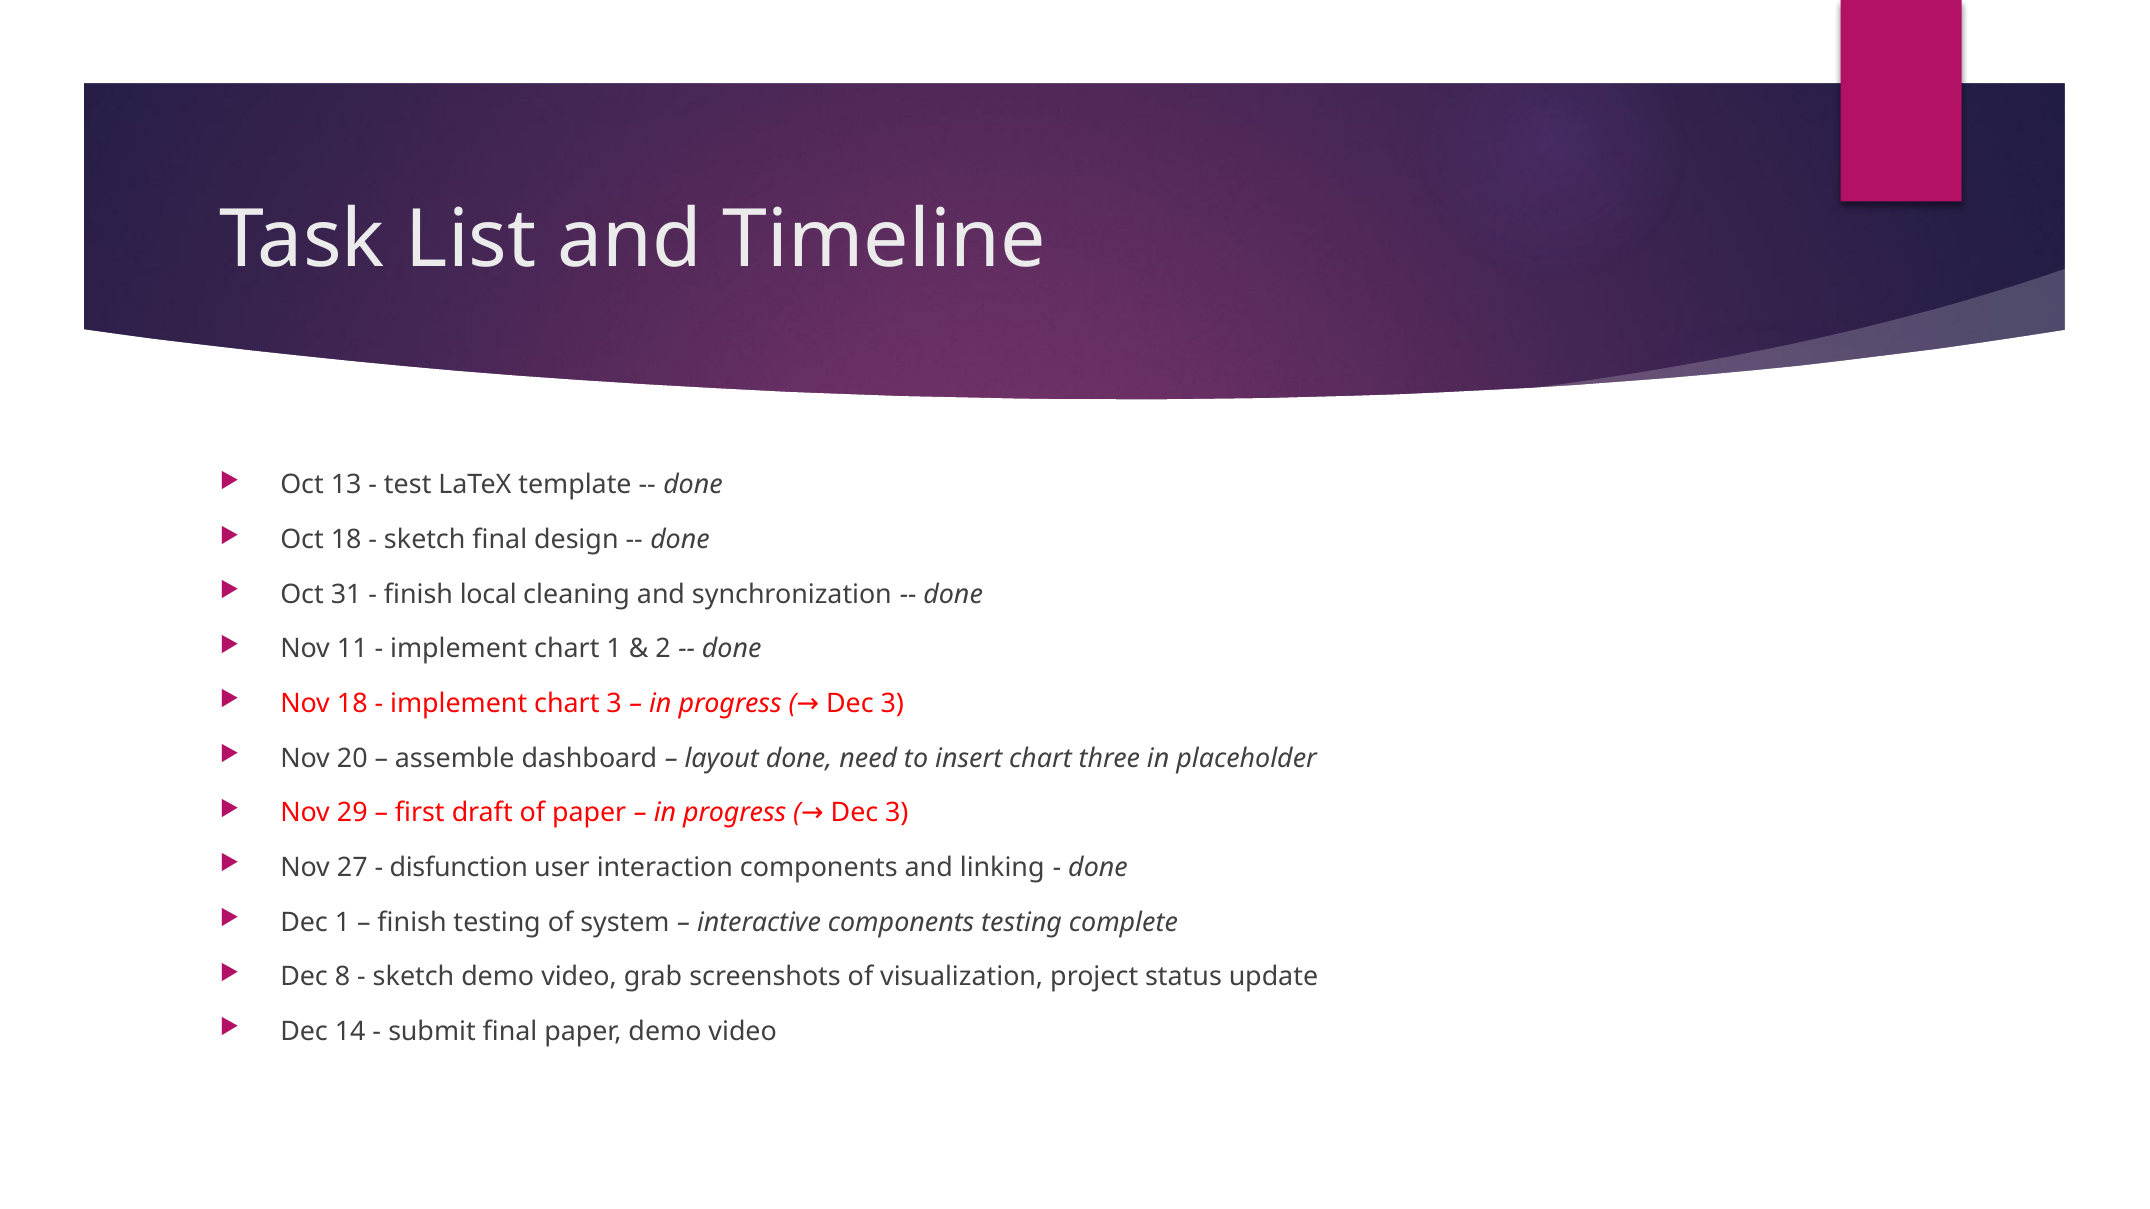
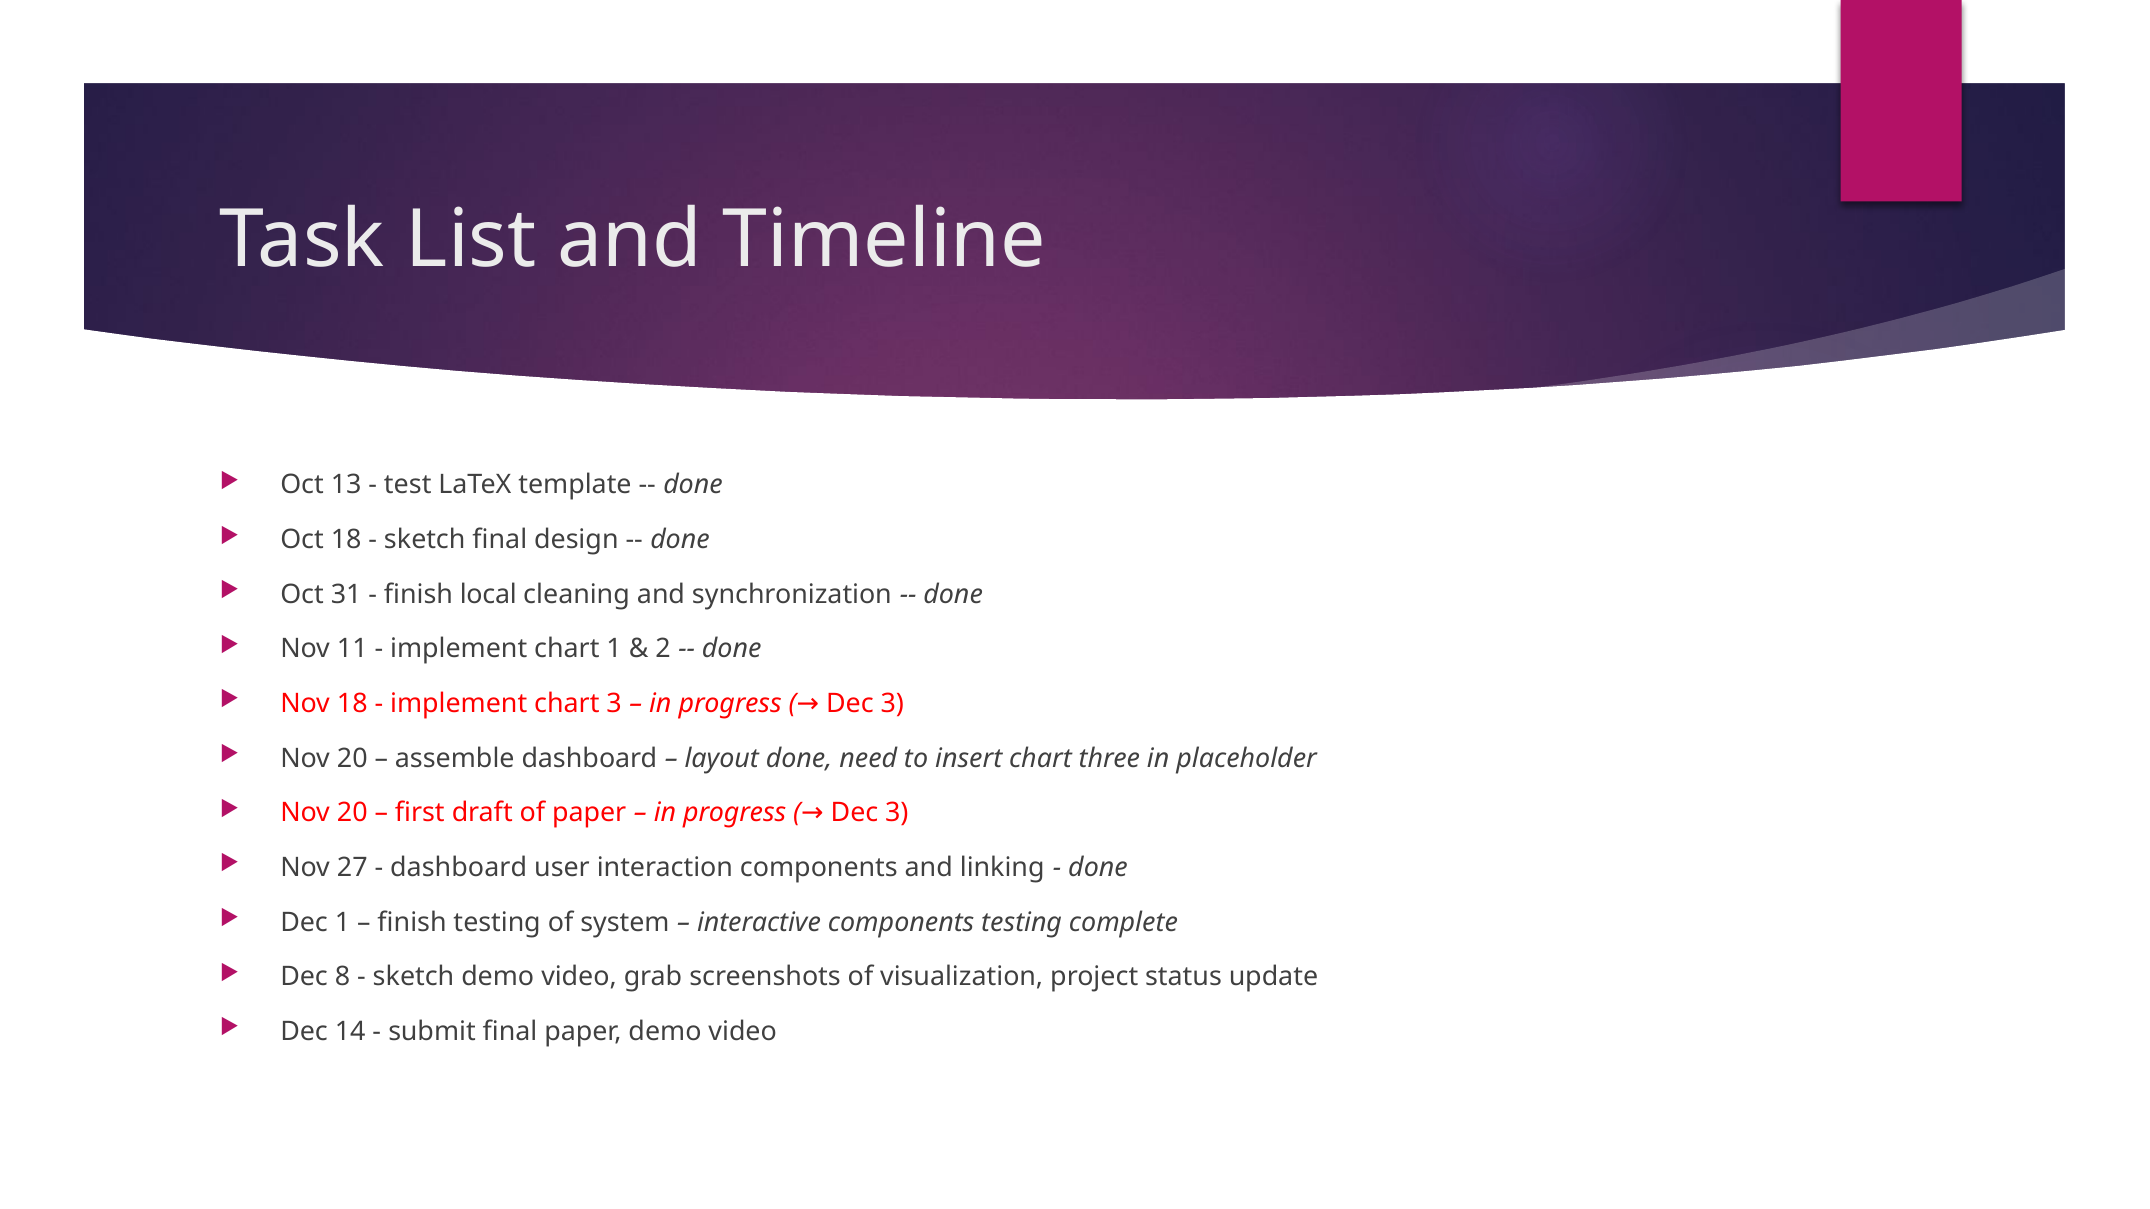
29 at (352, 813): 29 -> 20
disfunction at (459, 868): disfunction -> dashboard
